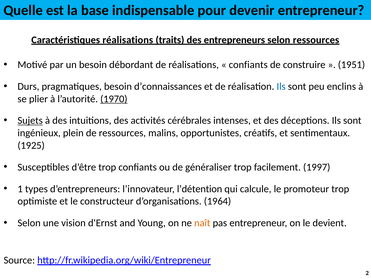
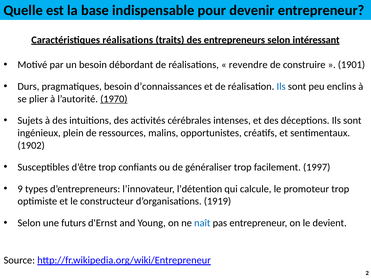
selon ressources: ressources -> intéressant
confiants at (248, 65): confiants -> revendre
1951: 1951 -> 1901
Sujets underline: present -> none
1925: 1925 -> 1902
1: 1 -> 9
1964: 1964 -> 1919
vision: vision -> futurs
naît colour: orange -> blue
